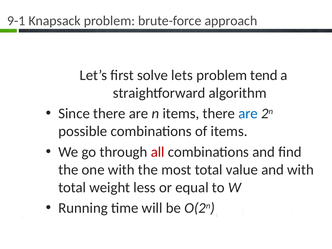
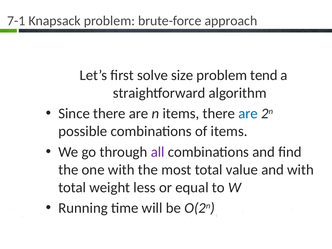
9-1: 9-1 -> 7-1
lets: lets -> size
all colour: red -> purple
